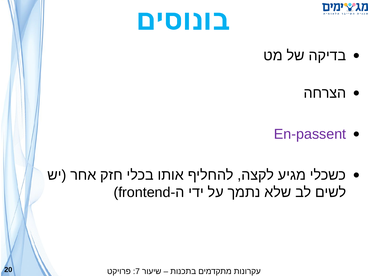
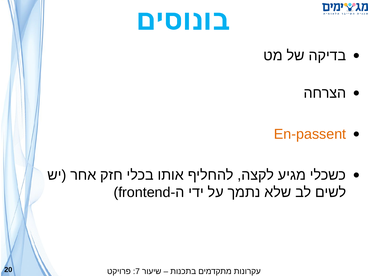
En-passent colour: purple -> orange
